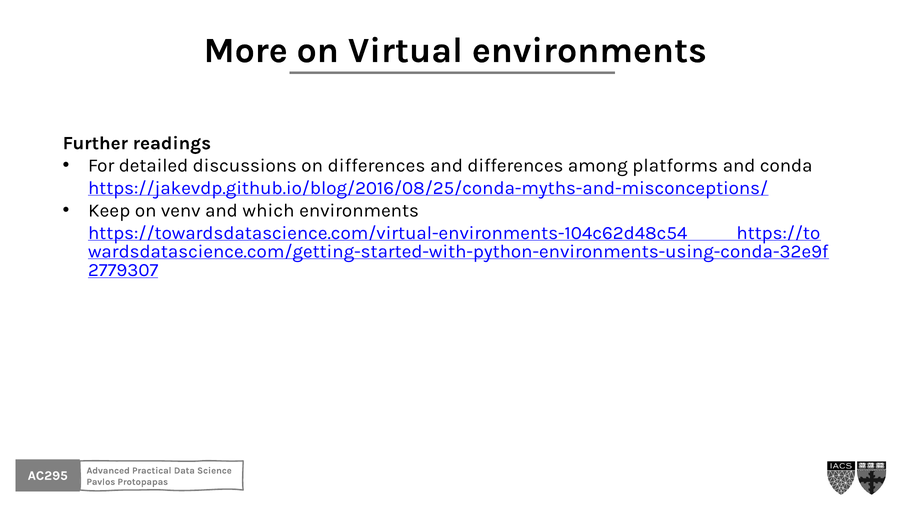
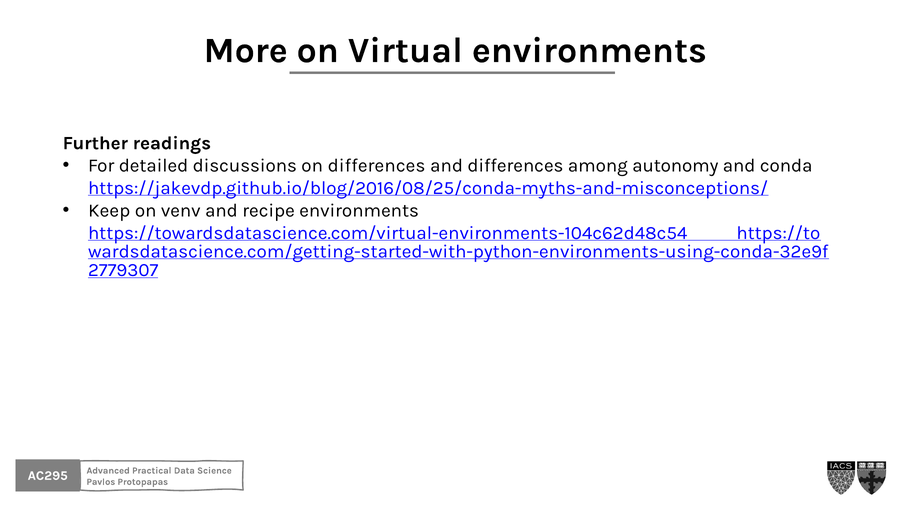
platforms: platforms -> autonomy
which: which -> recipe
